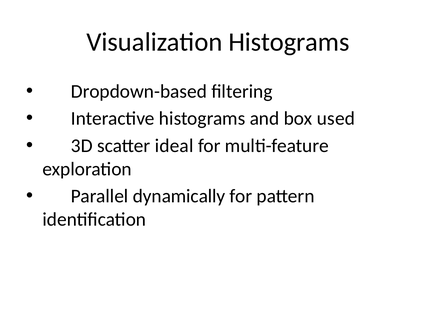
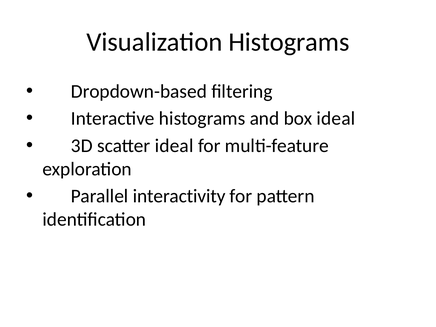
box used: used -> ideal
dynamically: dynamically -> interactivity
